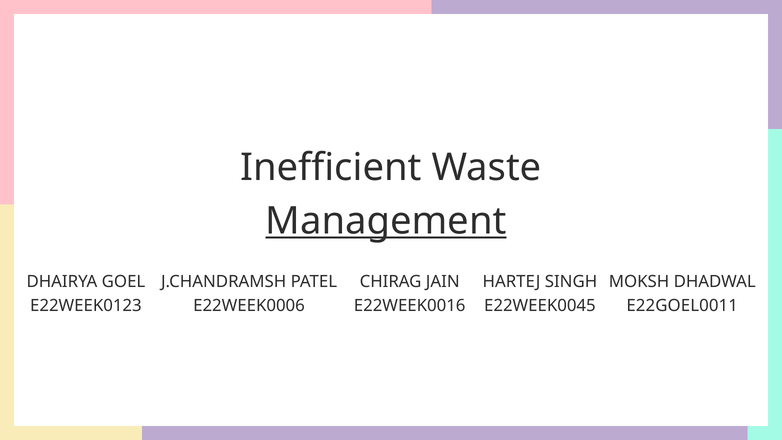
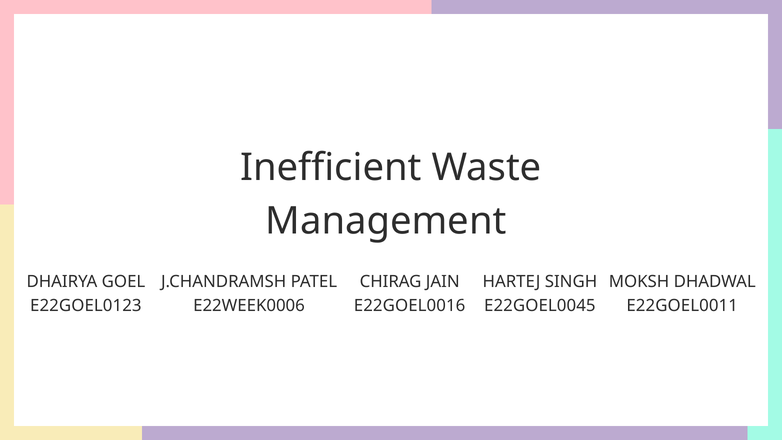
Management underline: present -> none
E22WEEK0123: E22WEEK0123 -> E22GOEL0123
E22WEEK0016: E22WEEK0016 -> E22GOEL0016
E22WEEK0045: E22WEEK0045 -> E22GOEL0045
